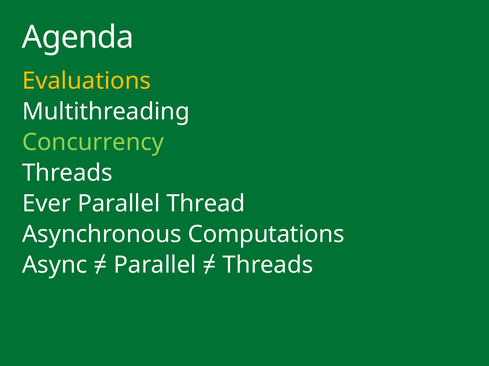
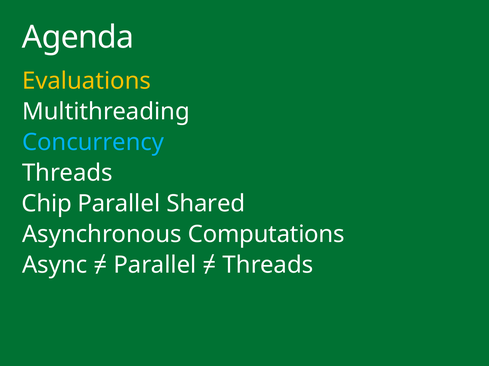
Concurrency colour: light green -> light blue
Ever: Ever -> Chip
Thread: Thread -> Shared
